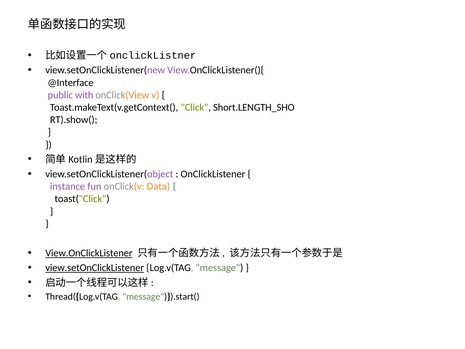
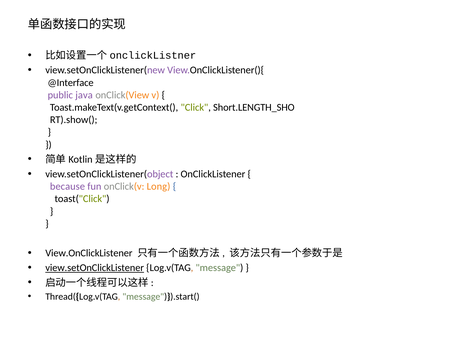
with: with -> java
instance: instance -> because
Data: Data -> Long
View.OnClickListener underline: present -> none
